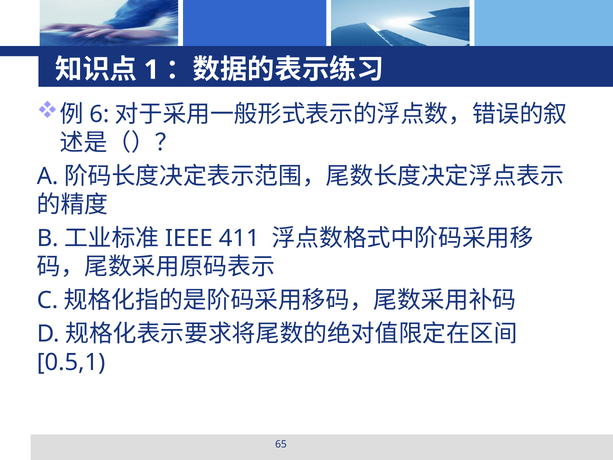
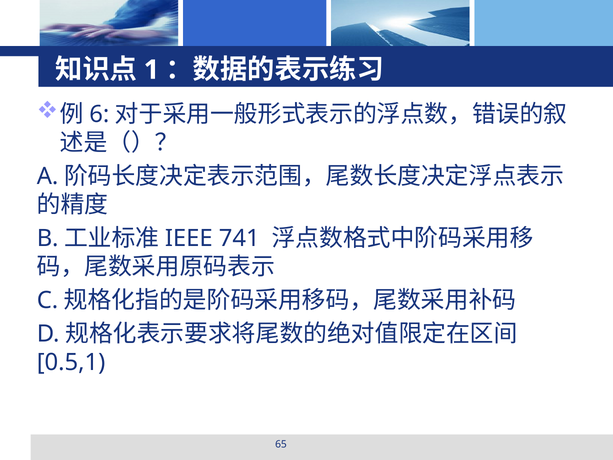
411: 411 -> 741
